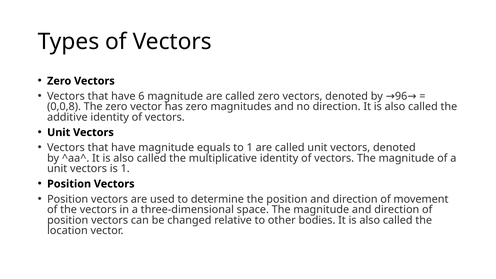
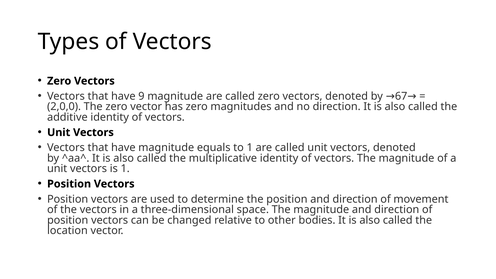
have 6: 6 -> 9
9: 9 -> 6
6 at (404, 96): 6 -> 7
0,0,8: 0,0,8 -> 2,0,0
